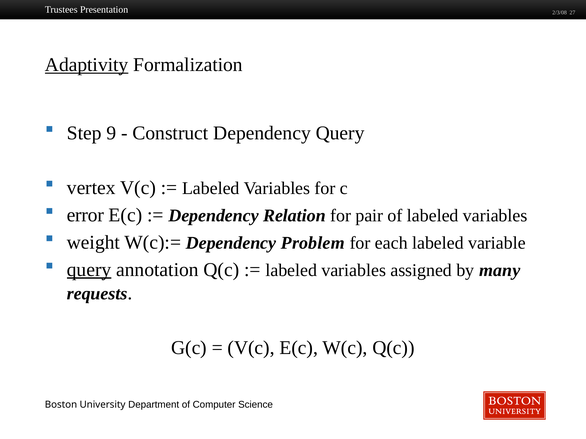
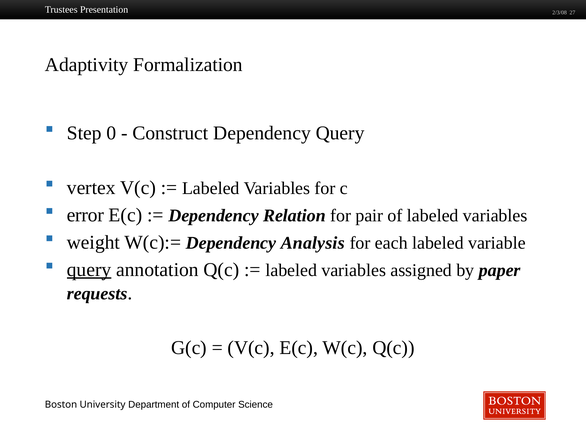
Adaptivity underline: present -> none
9: 9 -> 0
Problem: Problem -> Analysis
many: many -> paper
